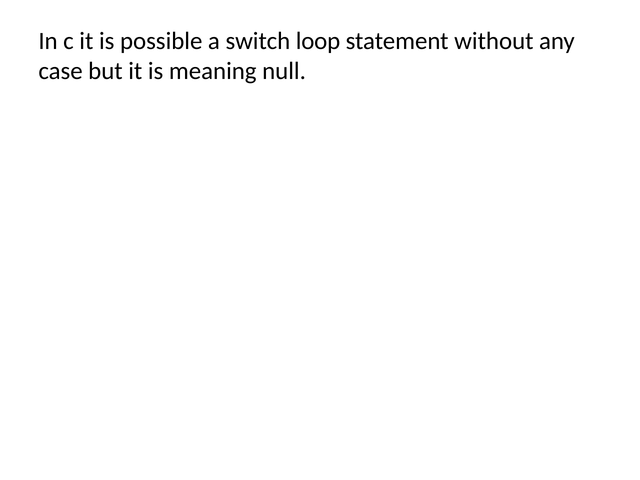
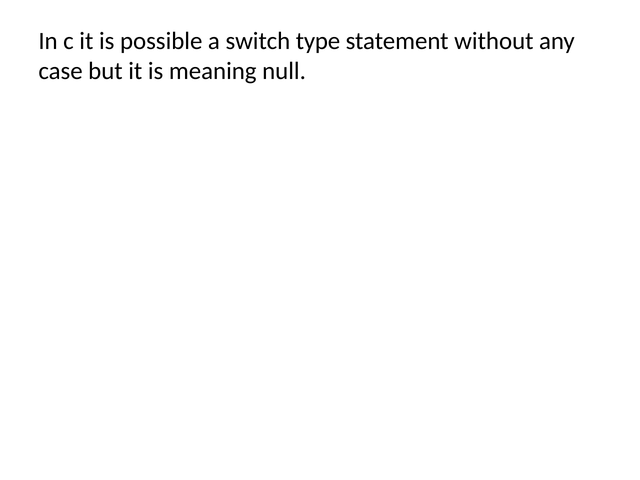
loop: loop -> type
